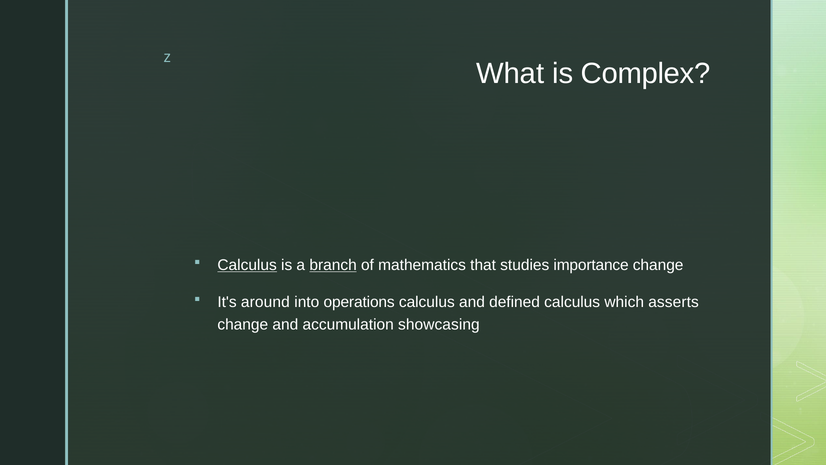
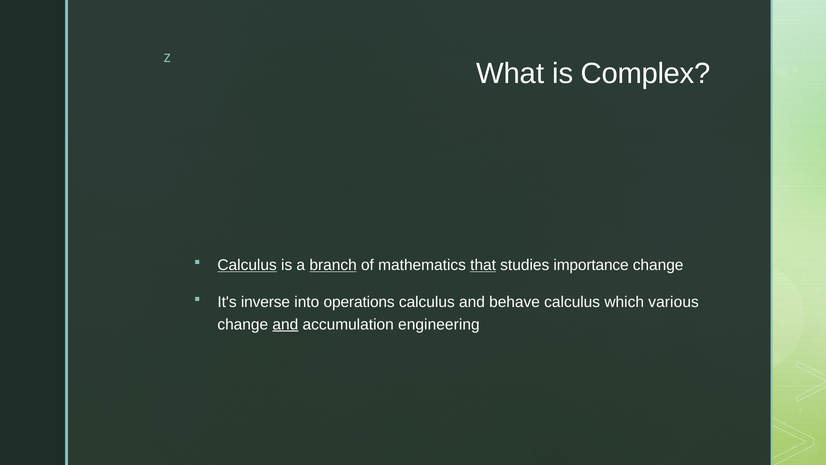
that underline: none -> present
around: around -> inverse
defined: defined -> behave
asserts: asserts -> various
and at (285, 324) underline: none -> present
showcasing: showcasing -> engineering
